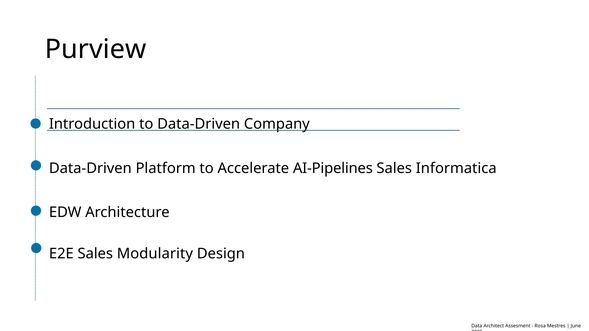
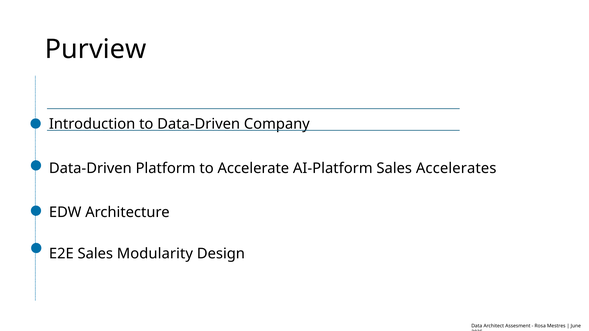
AI-Pipelines: AI-Pipelines -> AI-Platform
Informatica: Informatica -> Accelerates
